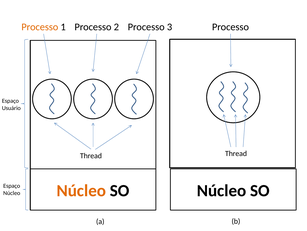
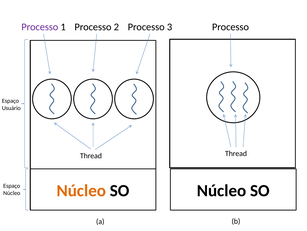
Processo at (40, 27) colour: orange -> purple
